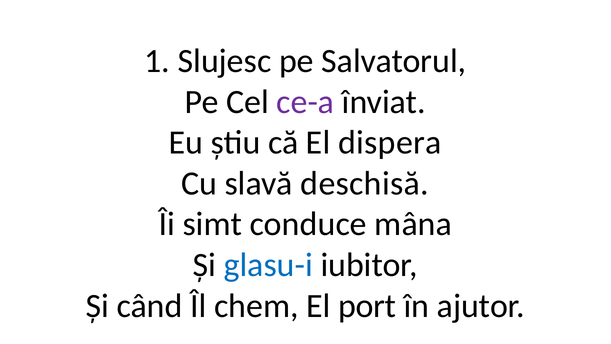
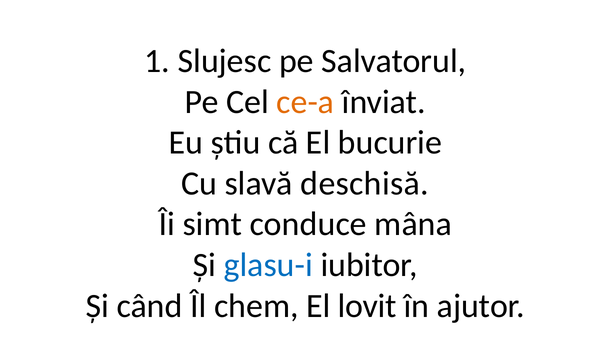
ce-a colour: purple -> orange
dispera: dispera -> bucurie
port: port -> lovit
